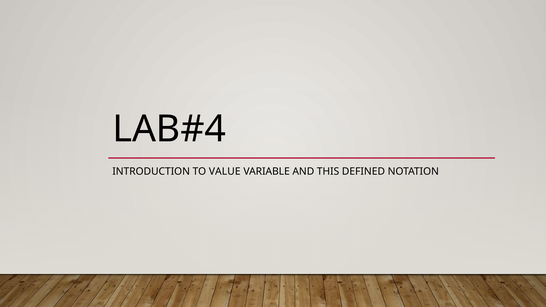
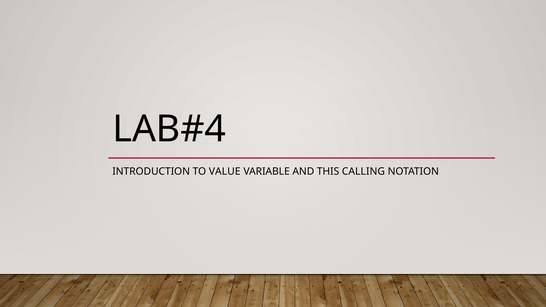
DEFINED: DEFINED -> CALLING
